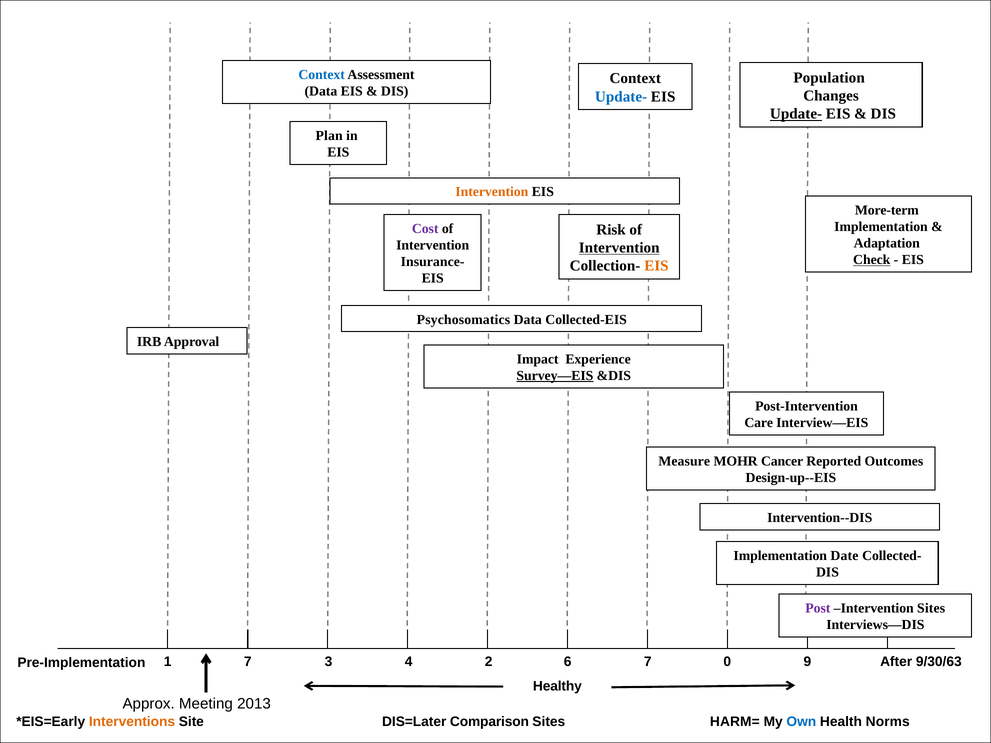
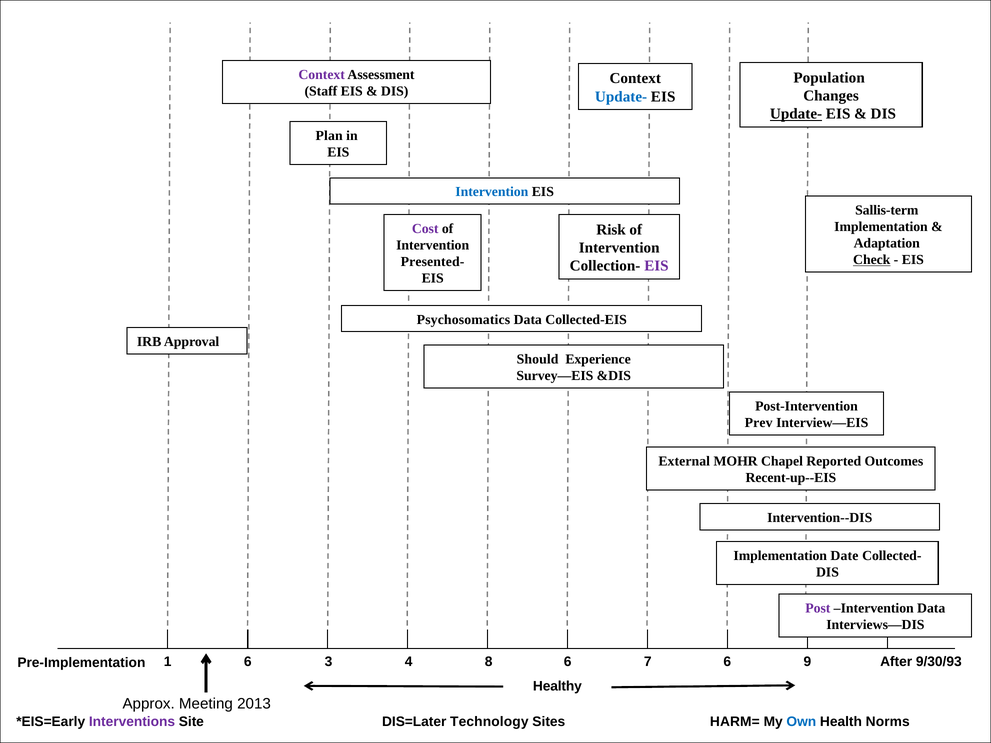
Context at (322, 75) colour: blue -> purple
Data at (321, 91): Data -> Staff
Intervention at (492, 192) colour: orange -> blue
More-term: More-term -> Sallis-term
Intervention at (619, 248) underline: present -> none
Insurance-: Insurance- -> Presented-
EIS at (656, 266) colour: orange -> purple
Impact: Impact -> Should
Survey—EIS underline: present -> none
Care: Care -> Prev
Measure: Measure -> External
Cancer: Cancer -> Chapel
Design-up--EIS: Design-up--EIS -> Recent-up--EIS
Intervention Sites: Sites -> Data
1 7: 7 -> 6
2: 2 -> 8
7 0: 0 -> 6
9/30/63: 9/30/63 -> 9/30/93
Interventions colour: orange -> purple
Comparison: Comparison -> Technology
